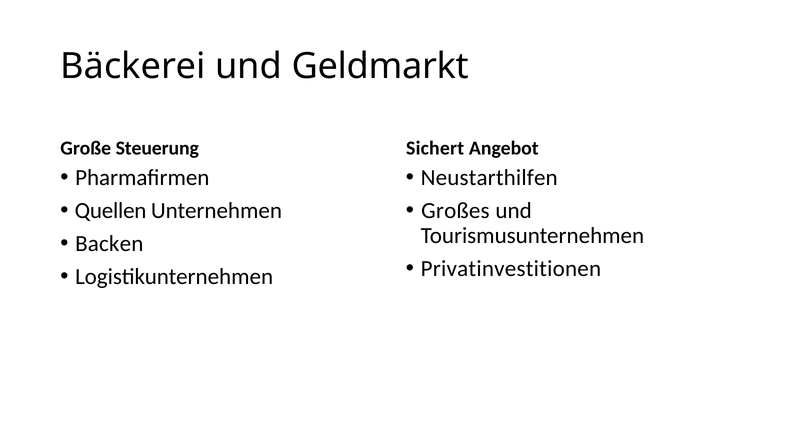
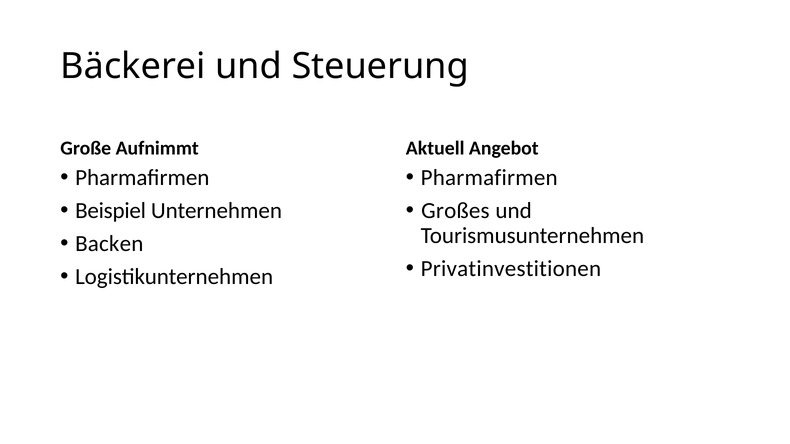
Geldmarkt: Geldmarkt -> Steuerung
Steuerung: Steuerung -> Aufnimmt
Sichert: Sichert -> Aktuell
Neustarthilfen at (489, 178): Neustarthilfen -> Pharmafirmen
Quellen: Quellen -> Beispiel
